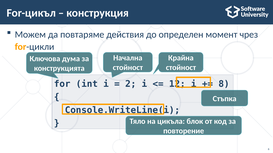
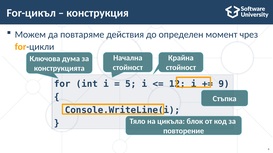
2: 2 -> 5
8: 8 -> 9
